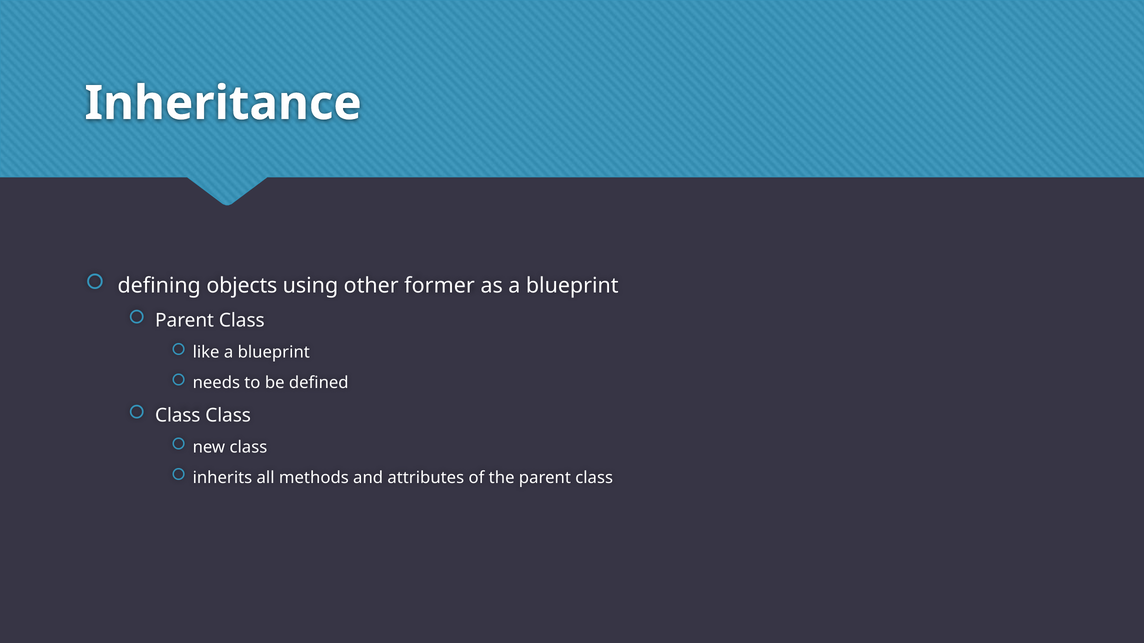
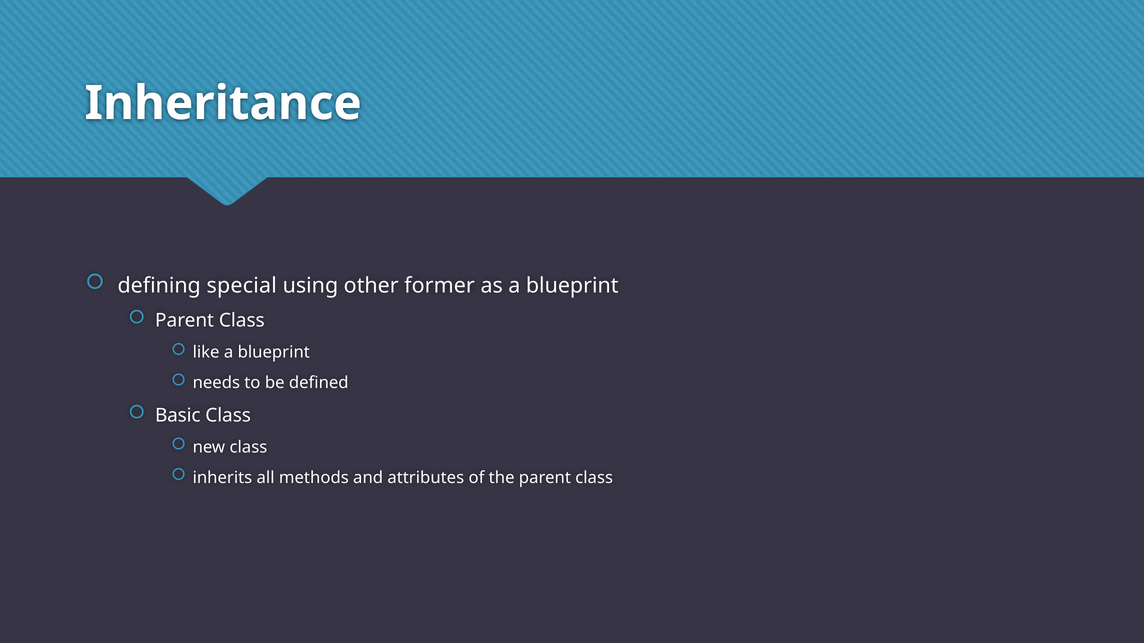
objects: objects -> special
Class at (178, 416): Class -> Basic
